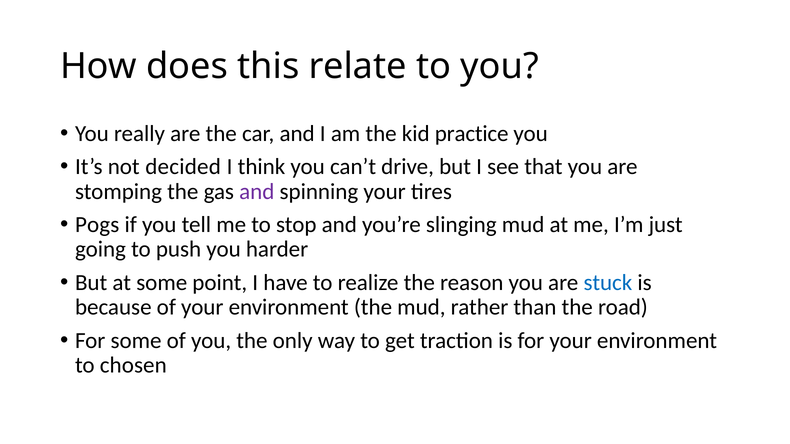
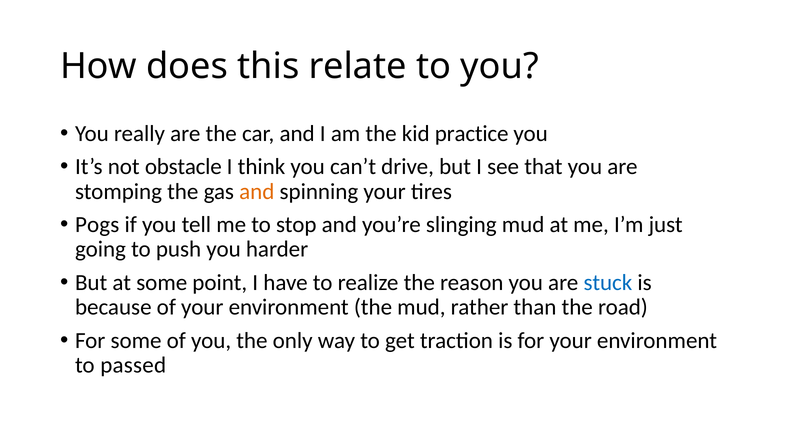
decided: decided -> obstacle
and at (257, 192) colour: purple -> orange
chosen: chosen -> passed
